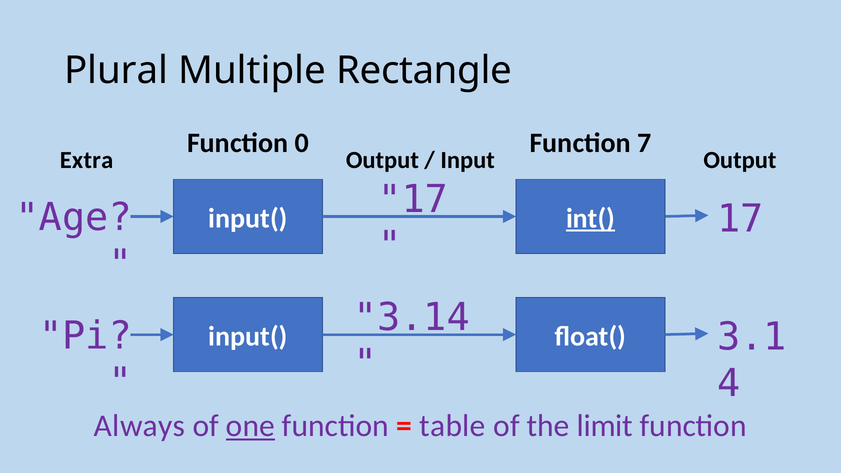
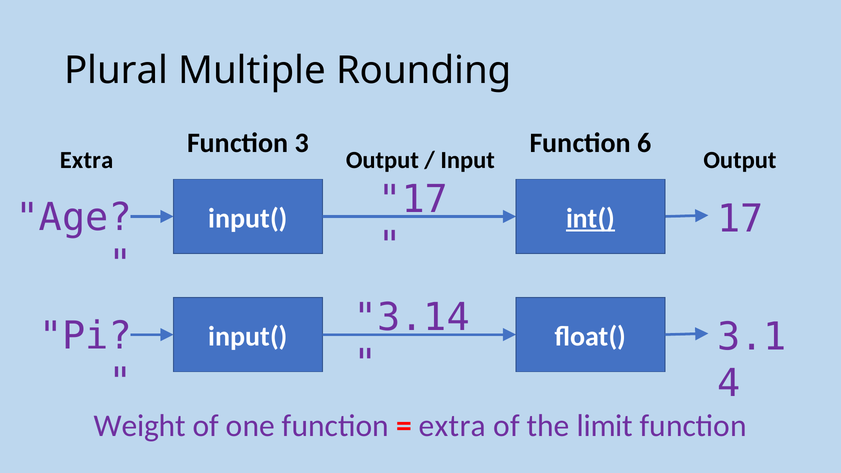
Rectangle: Rectangle -> Rounding
7: 7 -> 6
0: 0 -> 3
Always: Always -> Weight
one underline: present -> none
table at (452, 426): table -> extra
